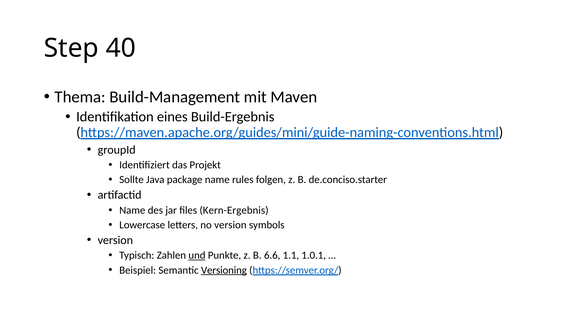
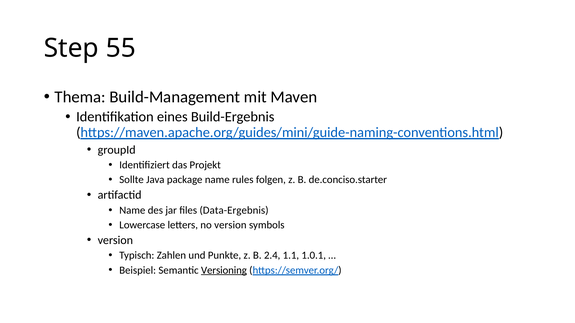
40: 40 -> 55
Kern-Ergebnis: Kern-Ergebnis -> Data-Ergebnis
und underline: present -> none
6.6: 6.6 -> 2.4
